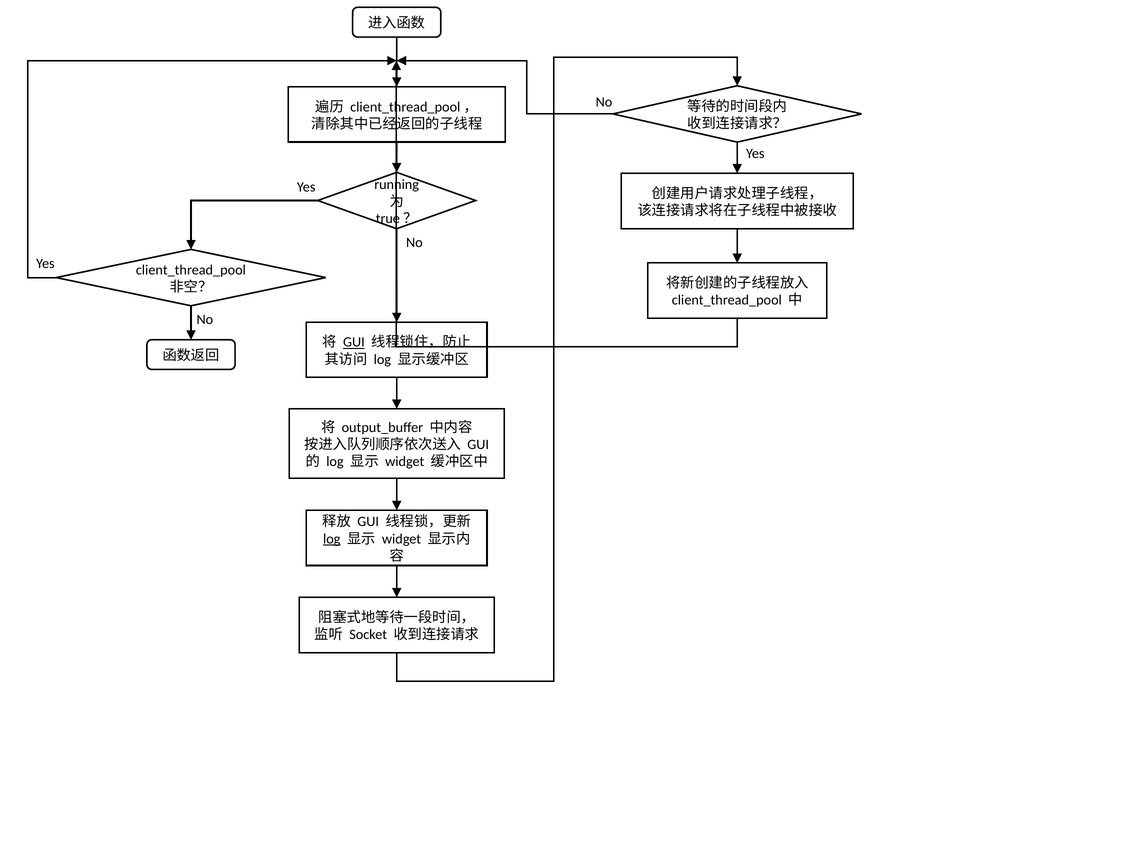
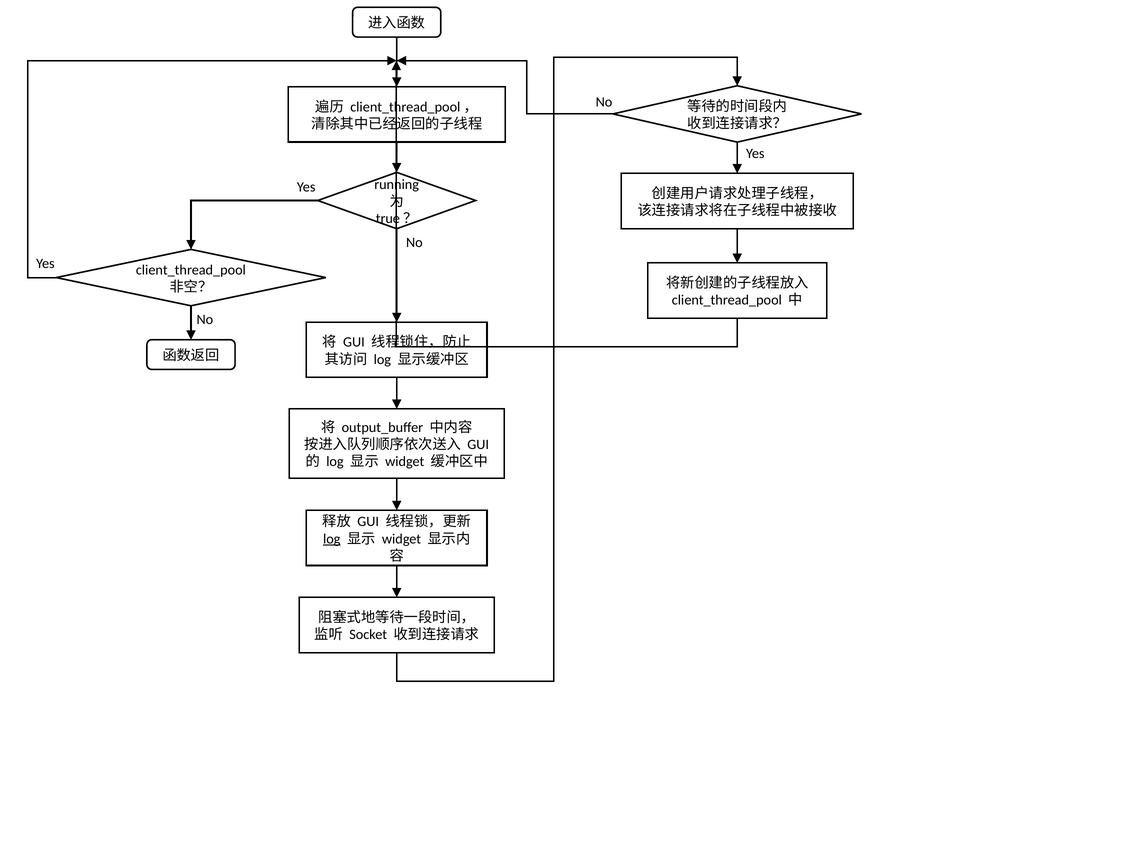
GUI at (354, 342) underline: present -> none
